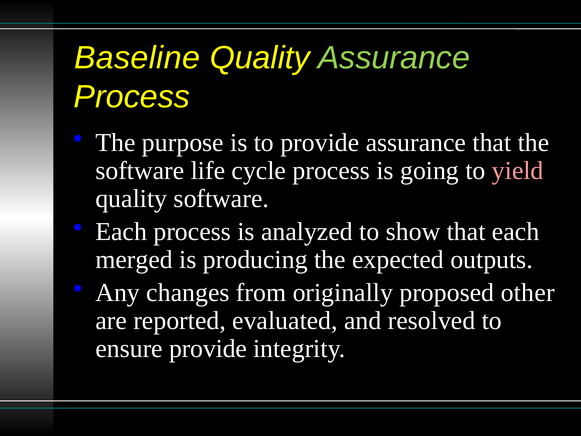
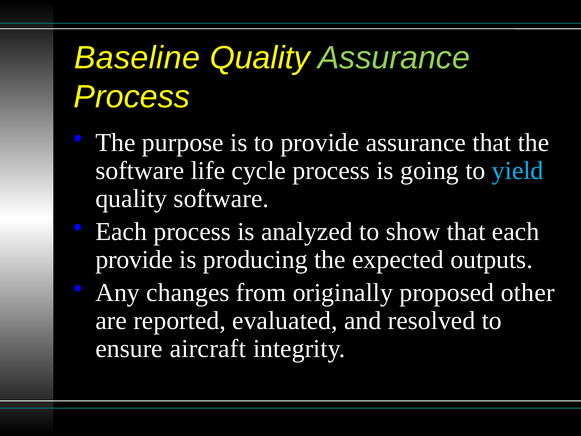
yield colour: pink -> light blue
merged at (134, 259): merged -> provide
ensure provide: provide -> aircraft
